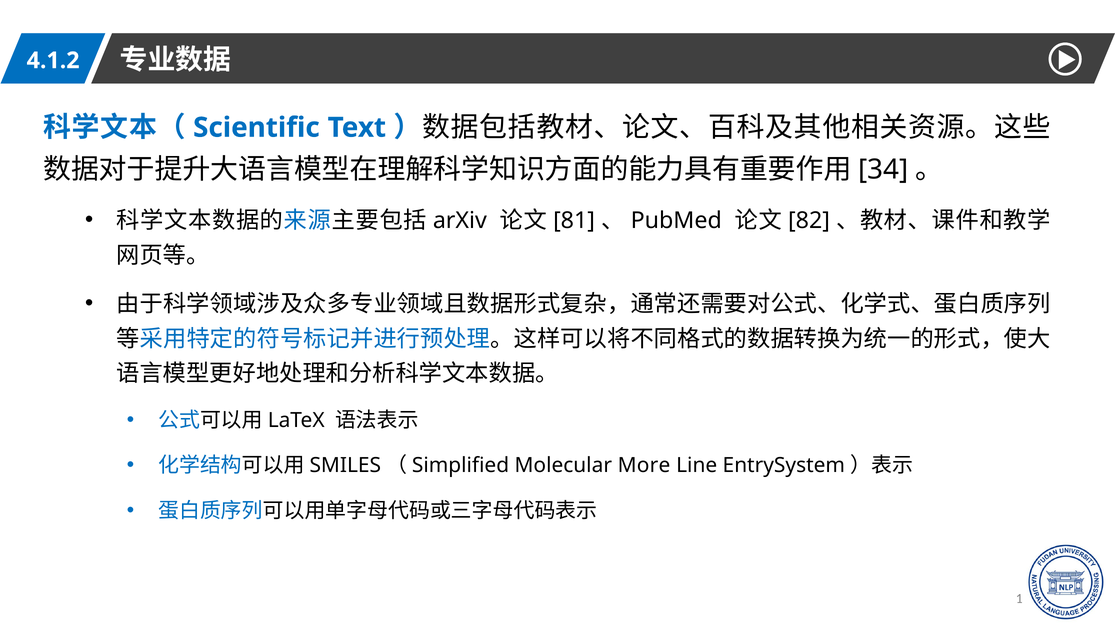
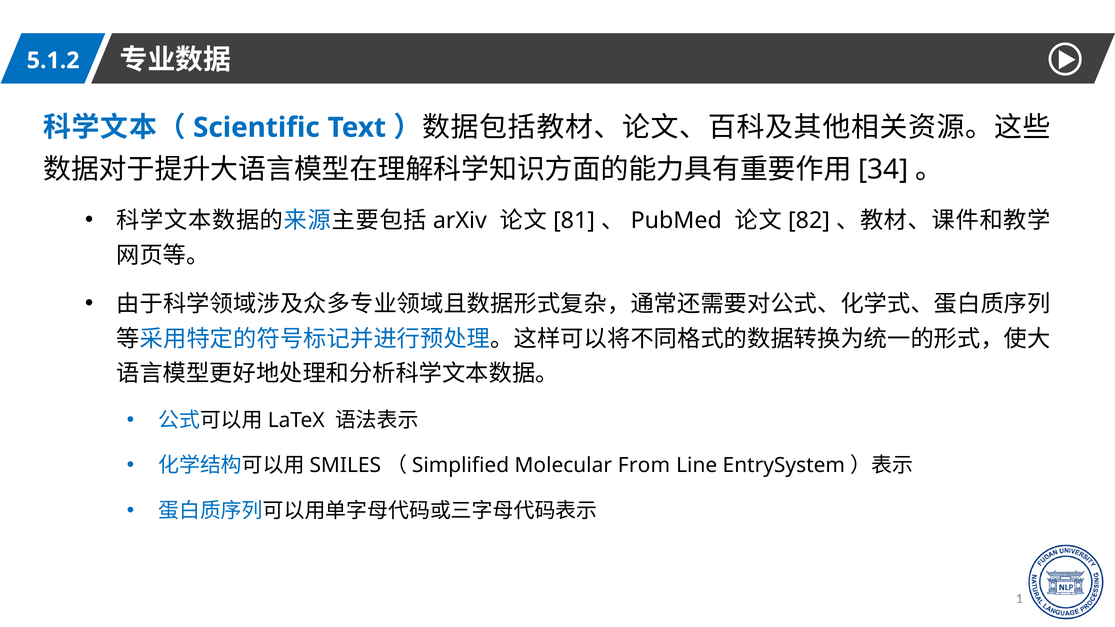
4.1.2: 4.1.2 -> 5.1.2
More: More -> From
